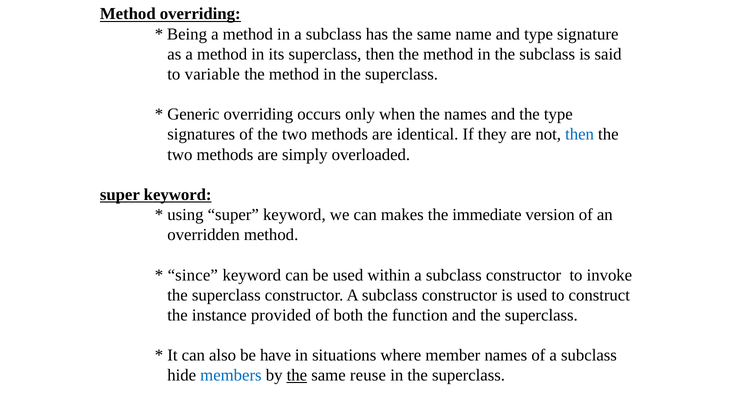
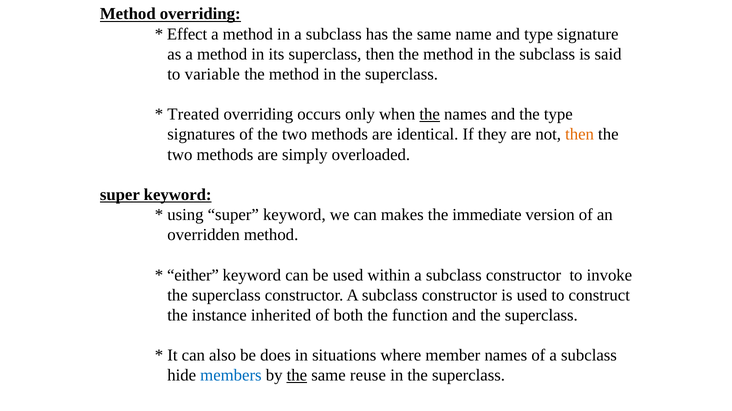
Being: Being -> Effect
Generic: Generic -> Treated
the at (430, 115) underline: none -> present
then at (580, 135) colour: blue -> orange
since: since -> either
provided: provided -> inherited
have: have -> does
